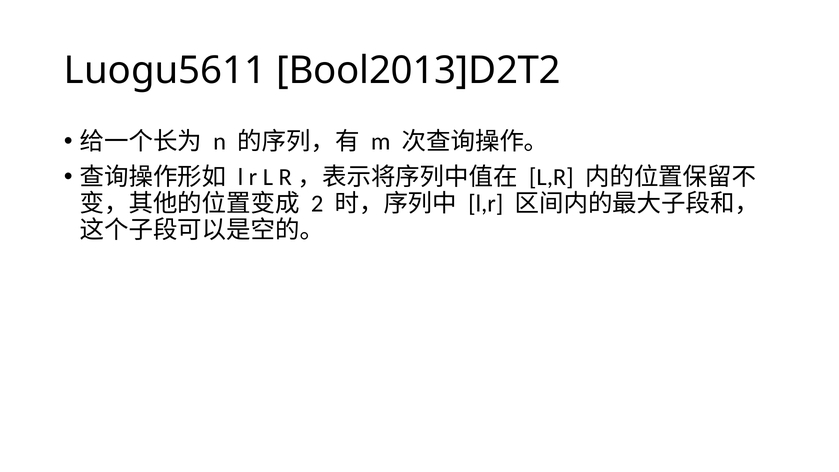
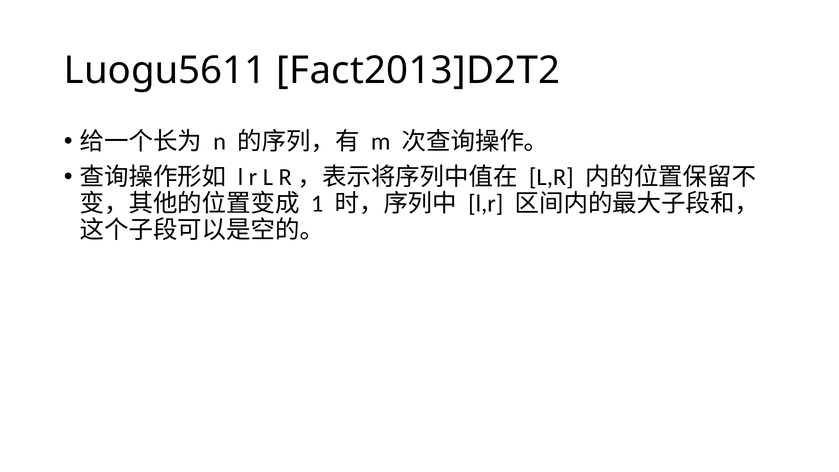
Bool2013]D2T2: Bool2013]D2T2 -> Fact2013]D2T2
2: 2 -> 1
